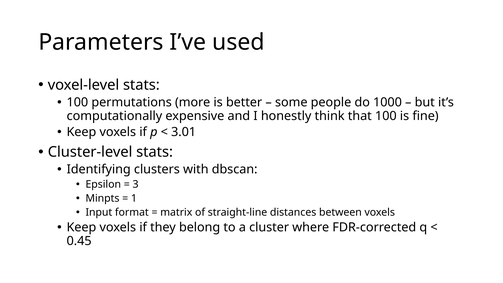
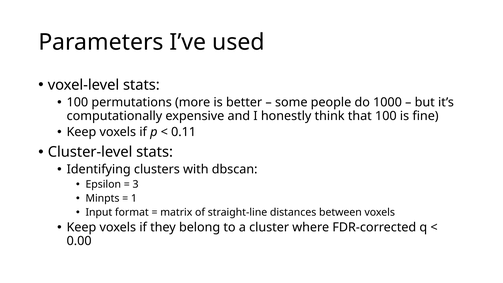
3.01: 3.01 -> 0.11
0.45: 0.45 -> 0.00
